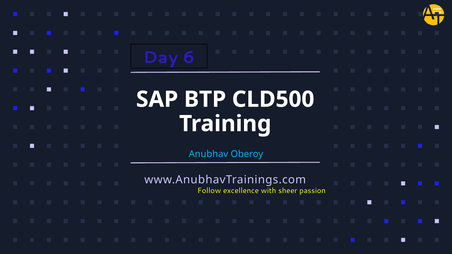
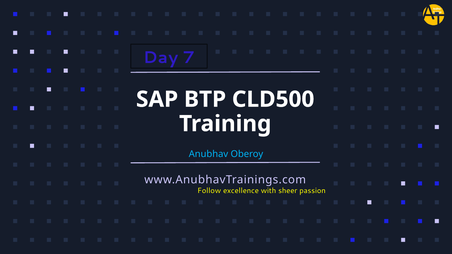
6: 6 -> 7
